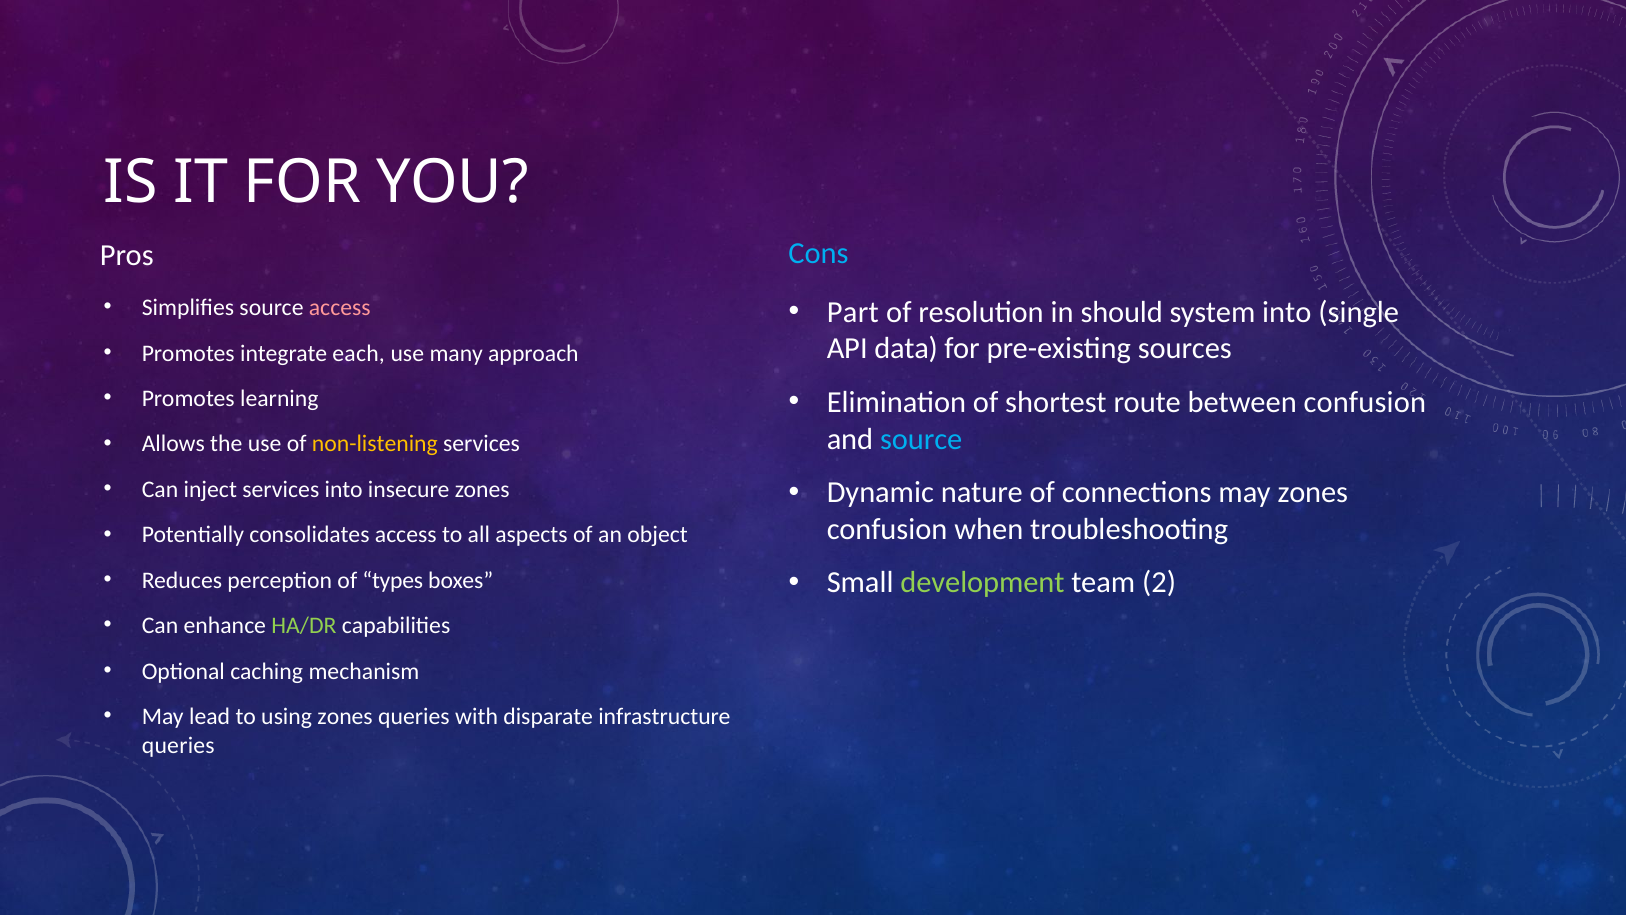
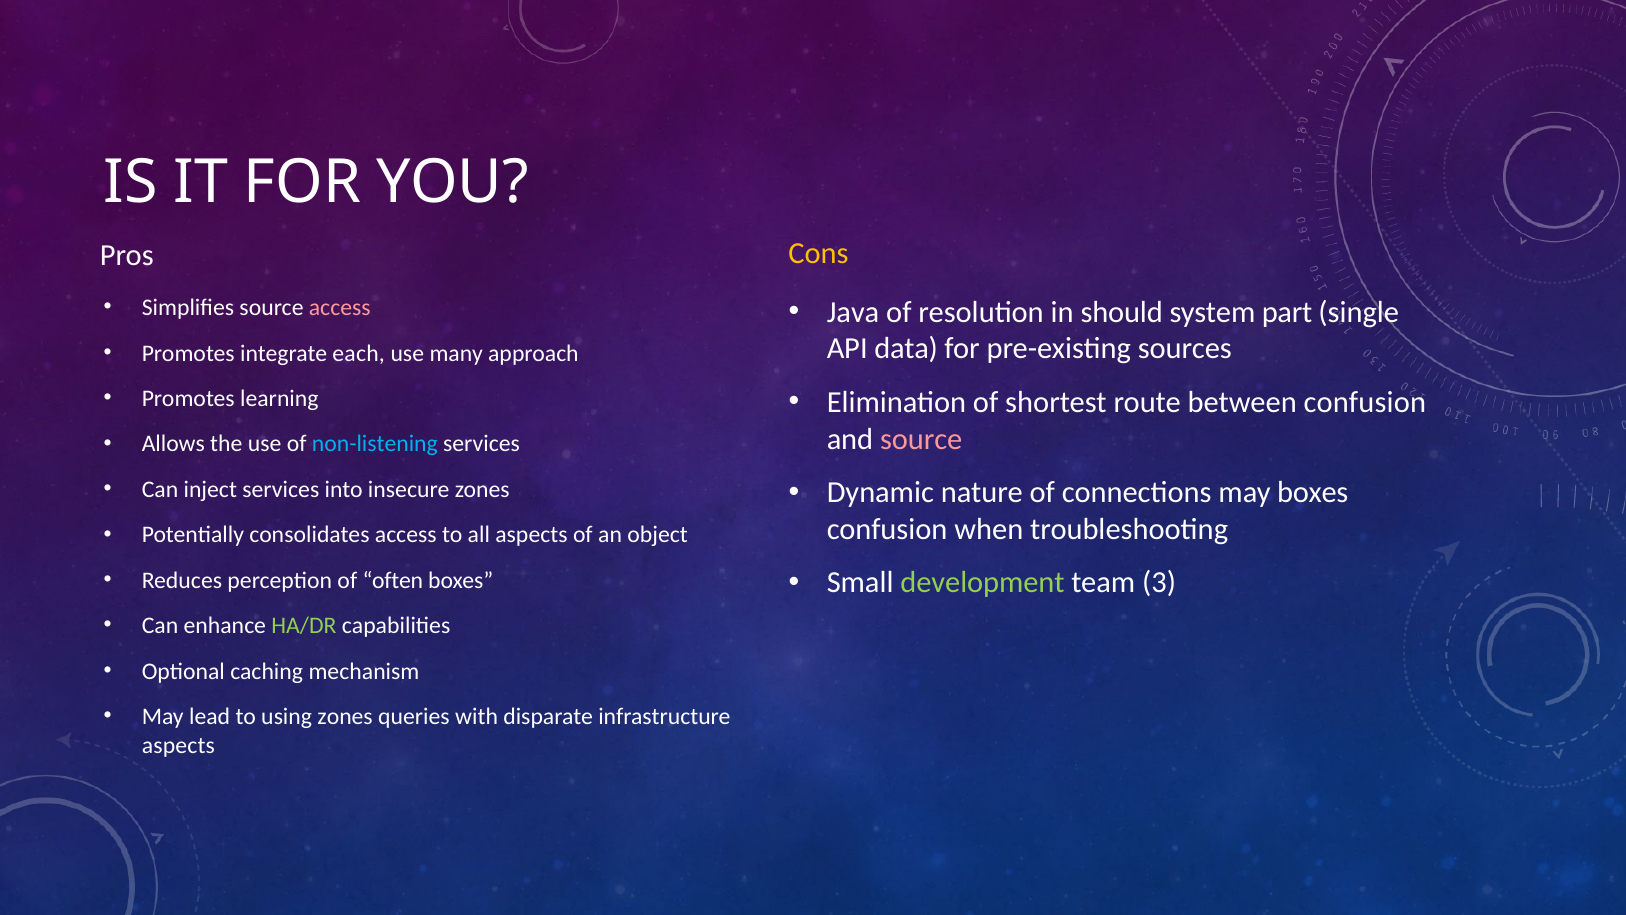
Cons colour: light blue -> yellow
Part: Part -> Java
system into: into -> part
source at (921, 439) colour: light blue -> pink
non-listening colour: yellow -> light blue
may zones: zones -> boxes
2: 2 -> 3
types: types -> often
queries at (178, 745): queries -> aspects
